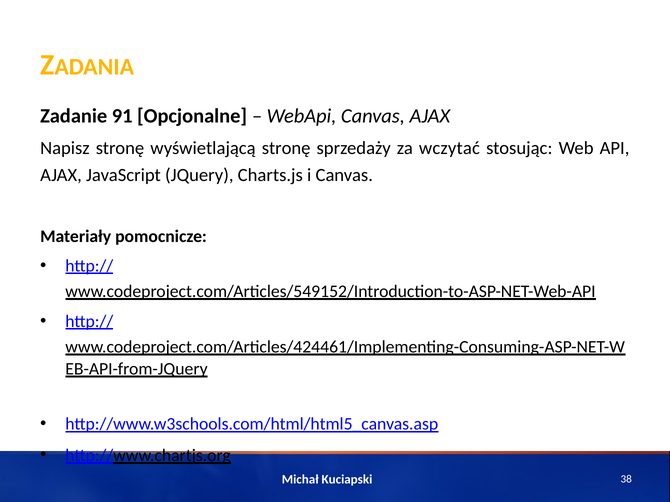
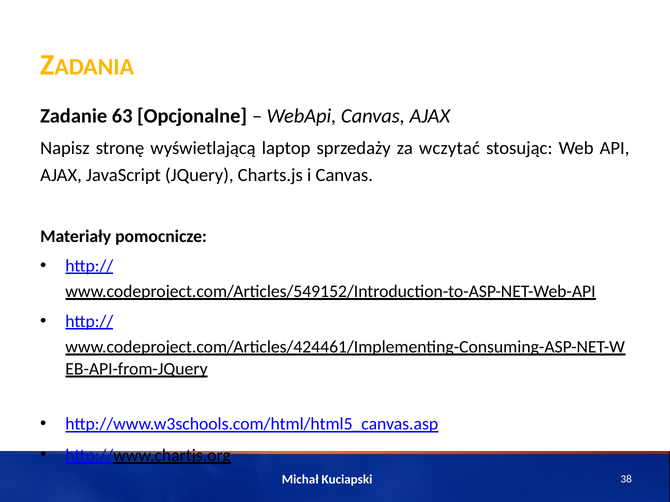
91: 91 -> 63
wyświetlającą stronę: stronę -> laptop
